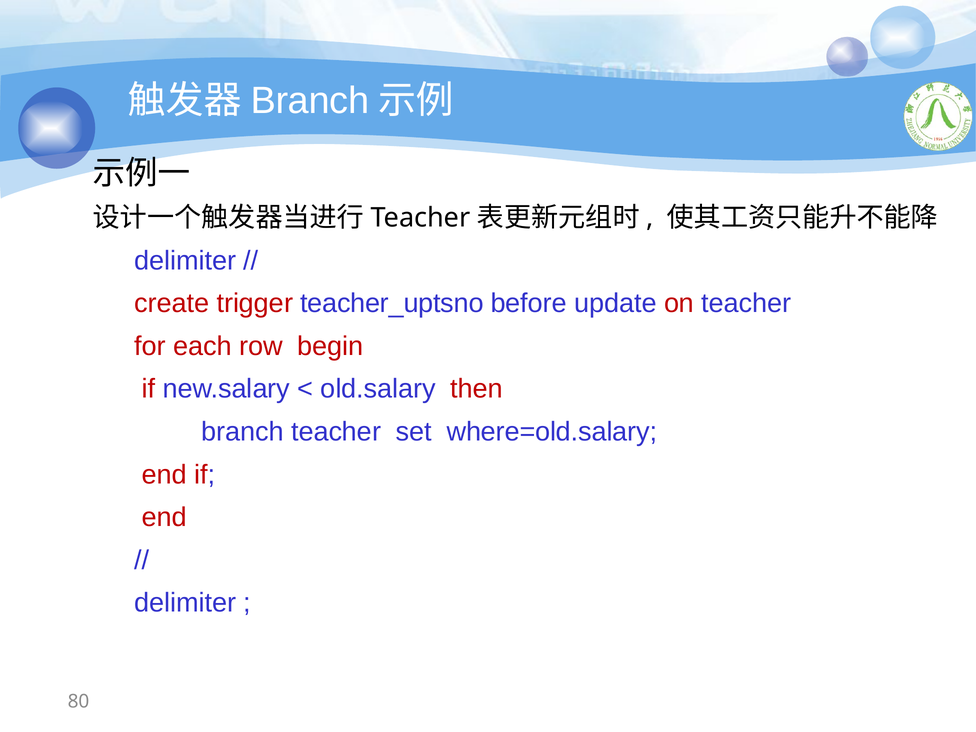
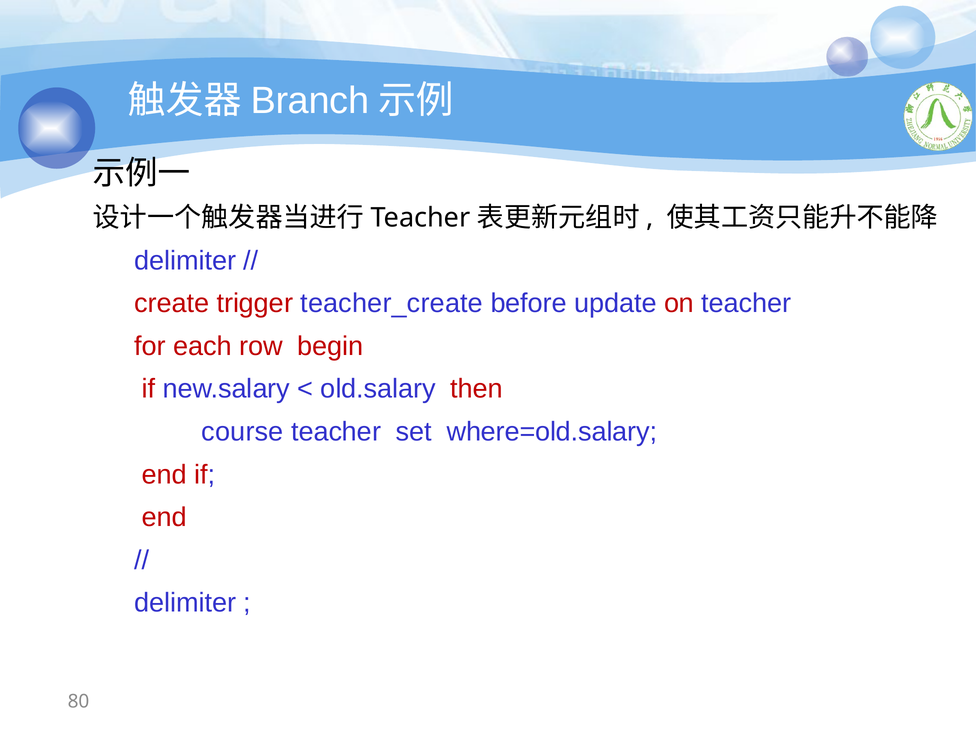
teacher_uptsno: teacher_uptsno -> teacher_create
branch at (243, 432): branch -> course
